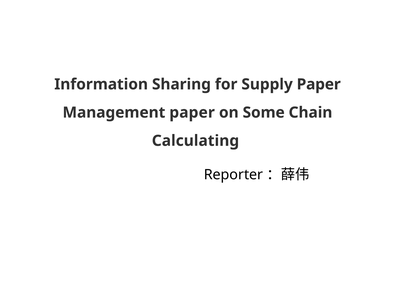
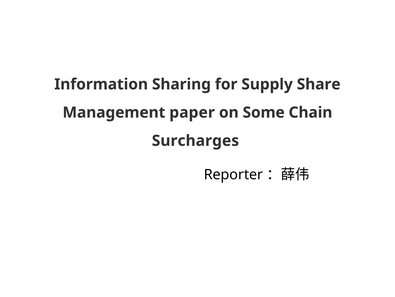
Supply Paper: Paper -> Share
Calculating: Calculating -> Surcharges
